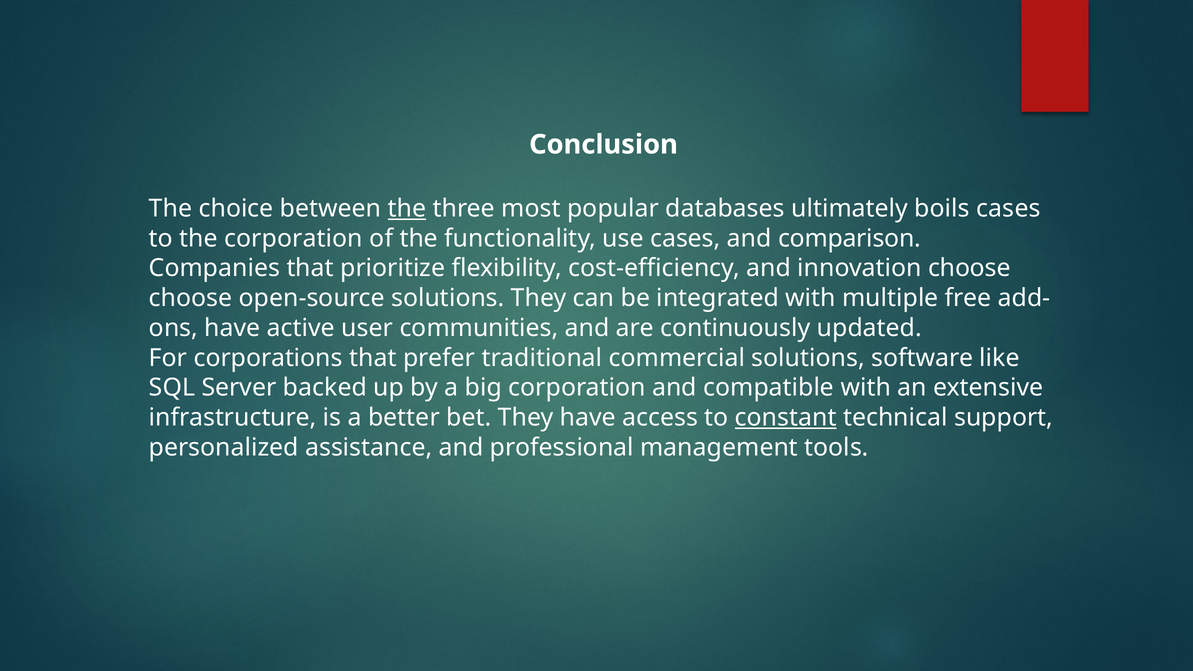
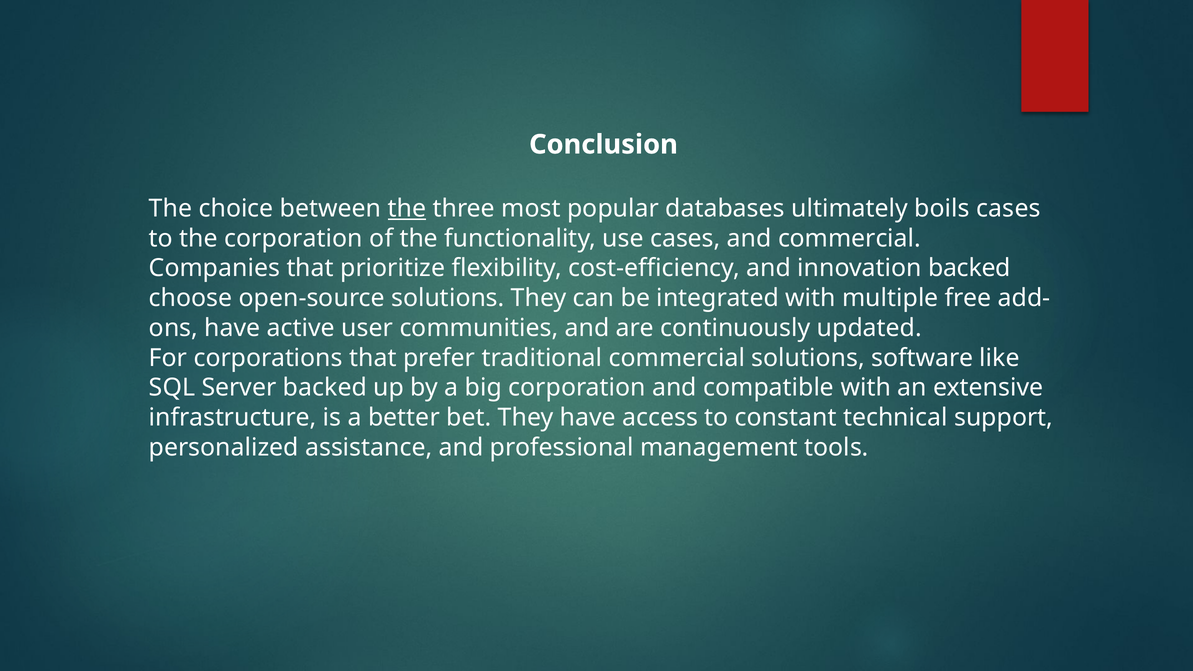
and comparison: comparison -> commercial
innovation choose: choose -> backed
constant underline: present -> none
